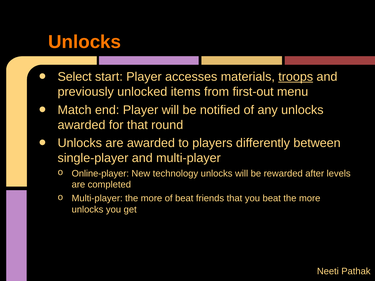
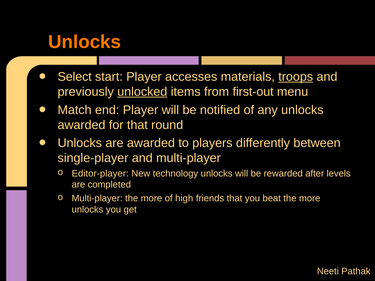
unlocked underline: none -> present
Online-player: Online-player -> Editor-player
of beat: beat -> high
